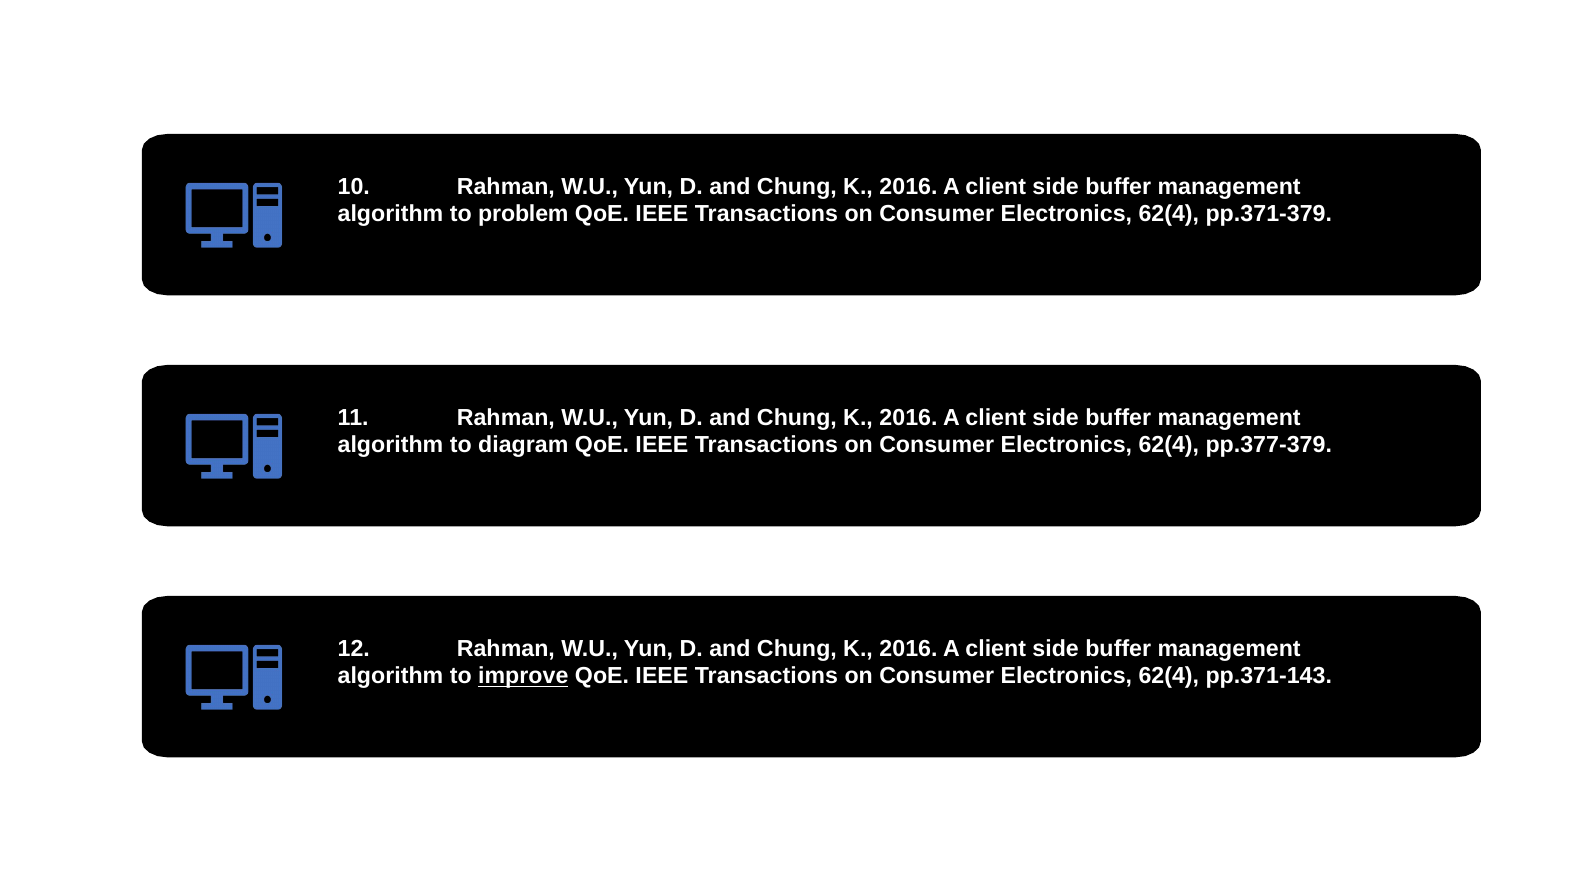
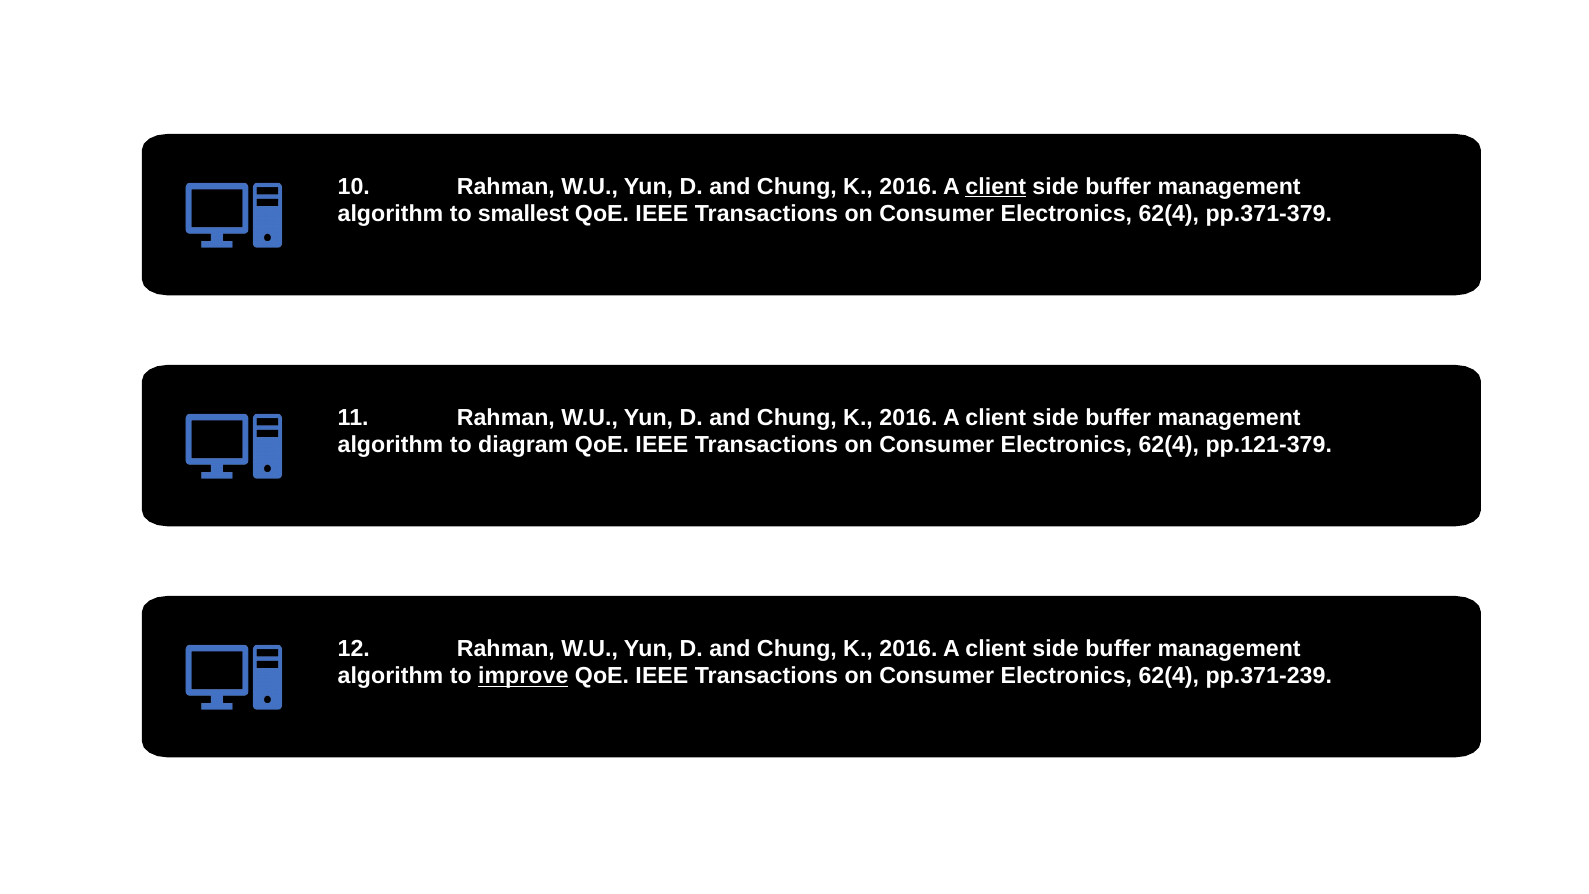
client at (996, 186) underline: none -> present
problem: problem -> smallest
pp.377-379: pp.377-379 -> pp.121-379
pp.371-143: pp.371-143 -> pp.371-239
